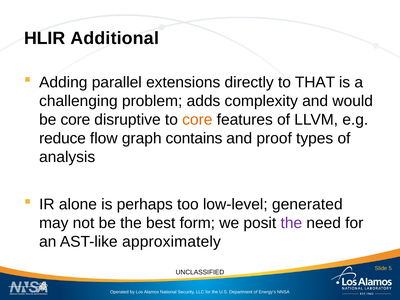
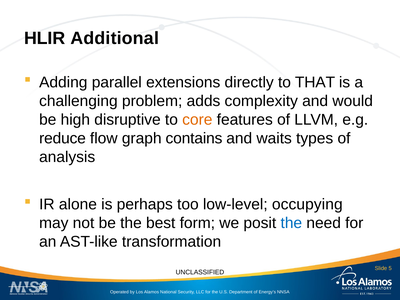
be core: core -> high
proof: proof -> waits
generated: generated -> occupying
the at (291, 223) colour: purple -> blue
approximately: approximately -> transformation
